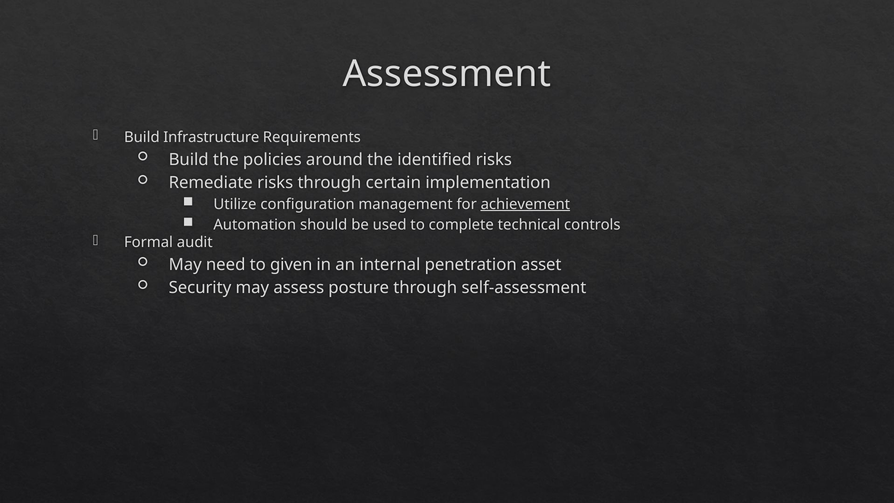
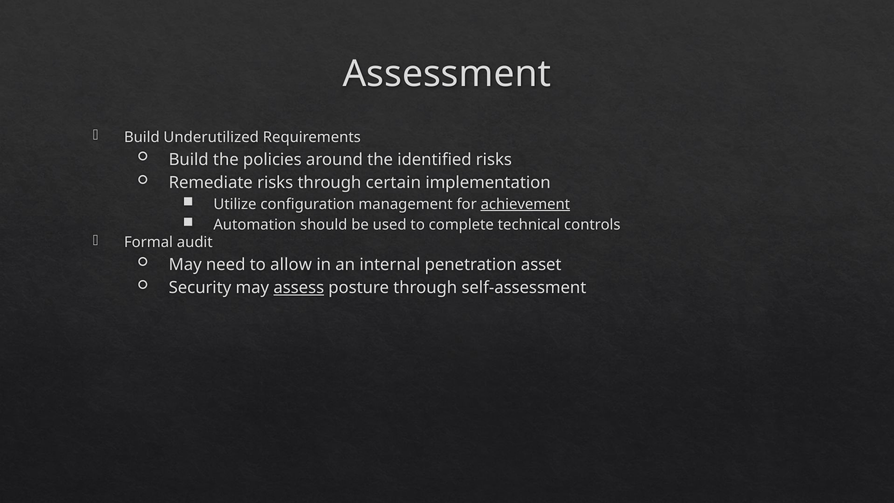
Infrastructure: Infrastructure -> Underutilized
given: given -> allow
assess underline: none -> present
